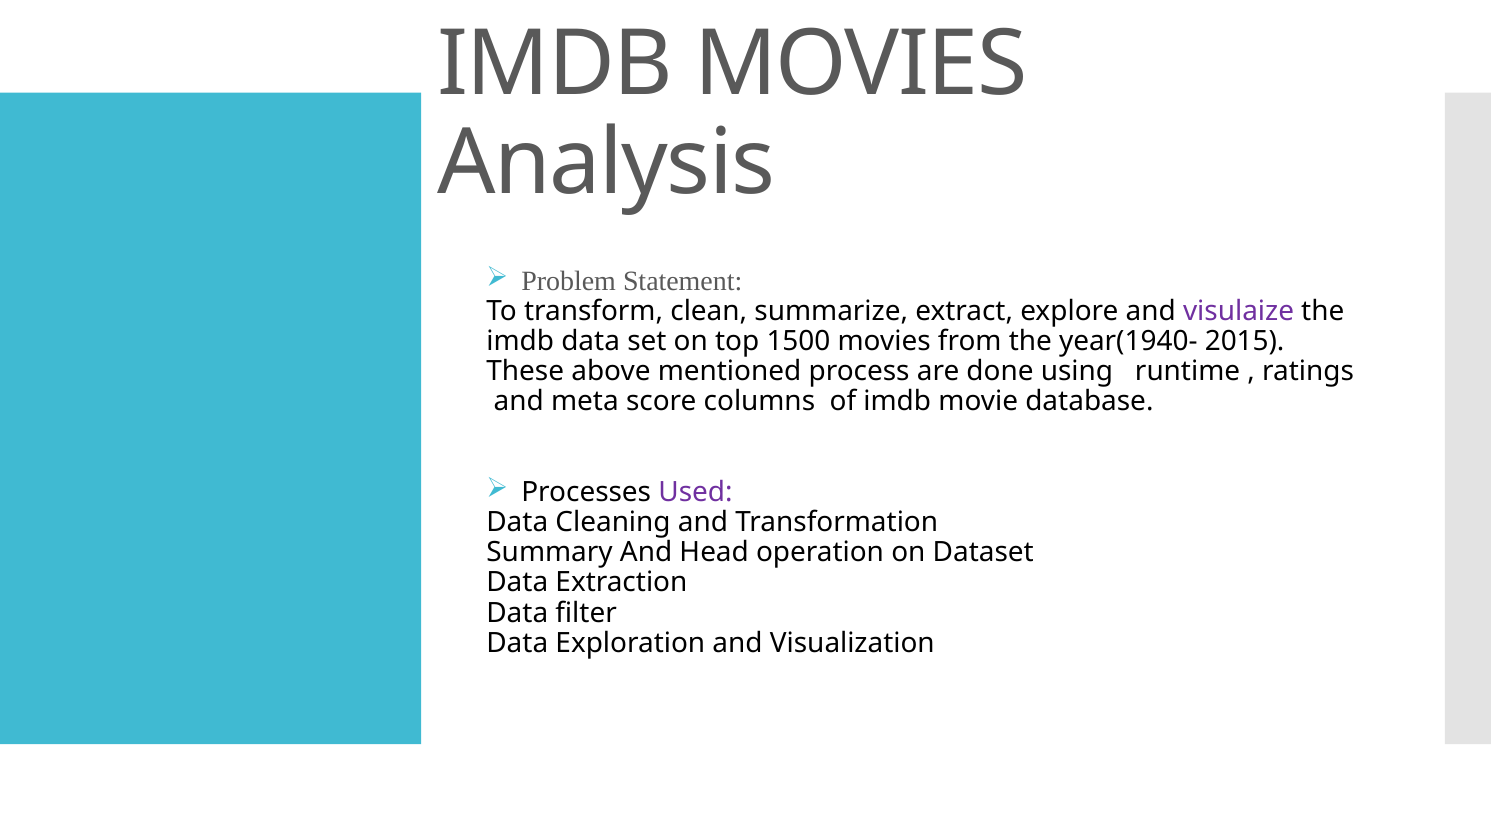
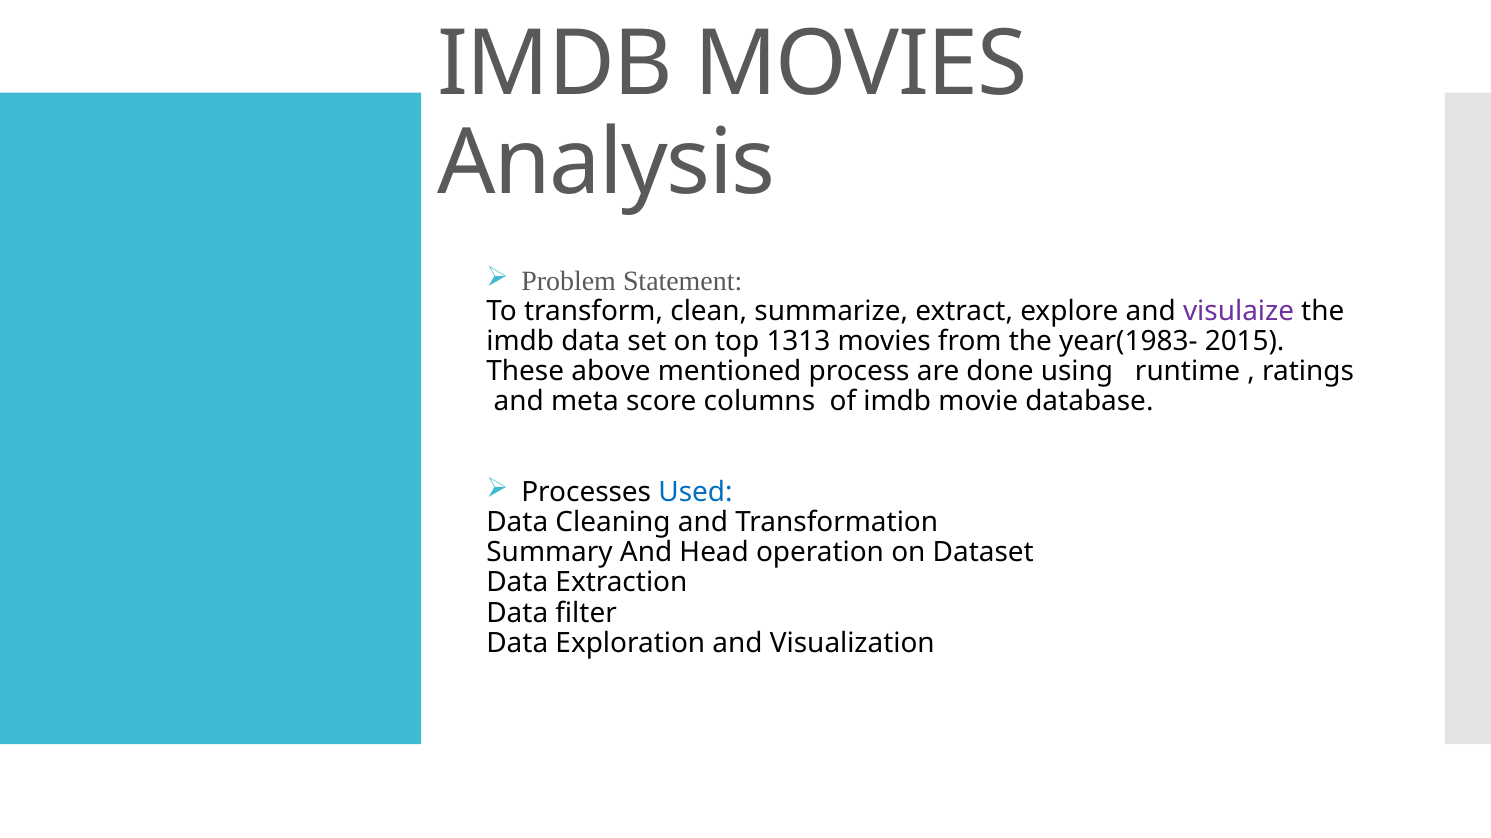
1500: 1500 -> 1313
year(1940-: year(1940- -> year(1983-
Used colour: purple -> blue
